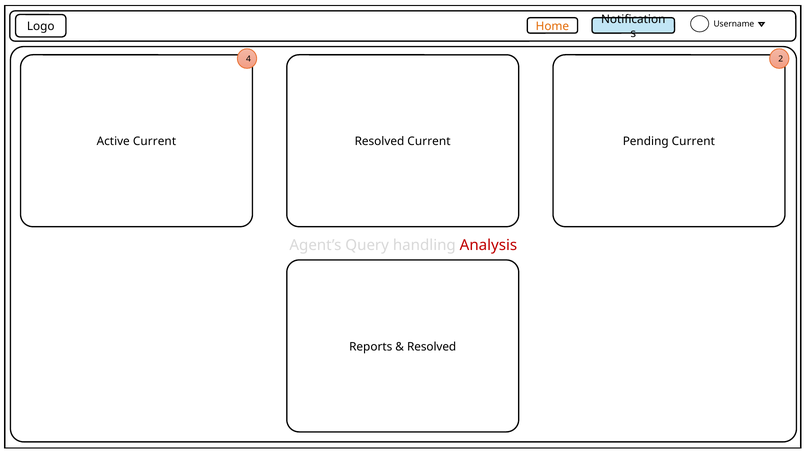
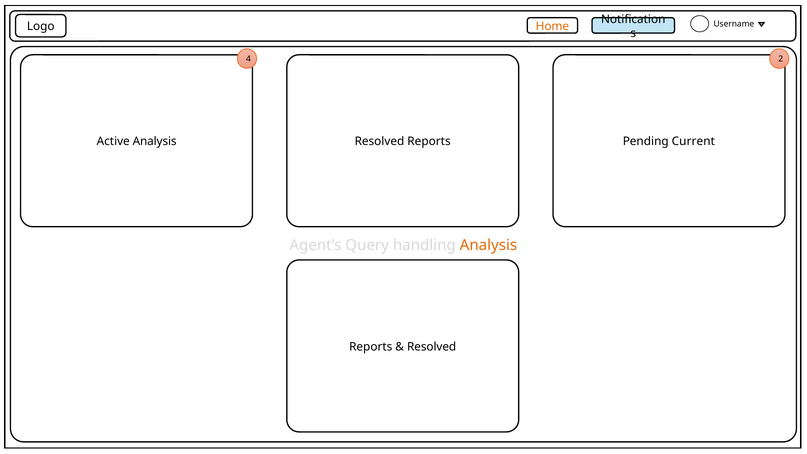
Active Current: Current -> Analysis
Resolved Current: Current -> Reports
Analysis at (488, 245) colour: red -> orange
